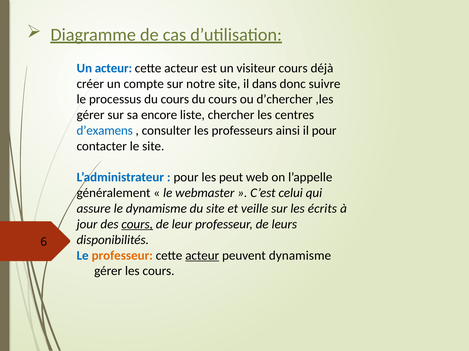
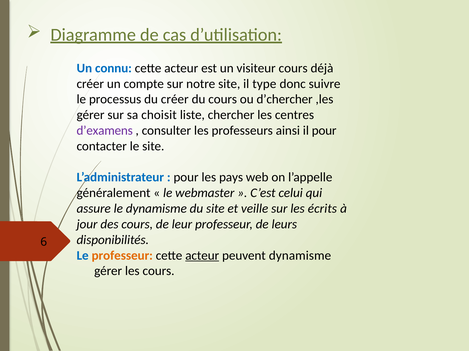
Un acteur: acteur -> connu
dans: dans -> type
processus du cours: cours -> créer
encore: encore -> choisit
d’examens colour: blue -> purple
peut: peut -> pays
cours at (137, 225) underline: present -> none
